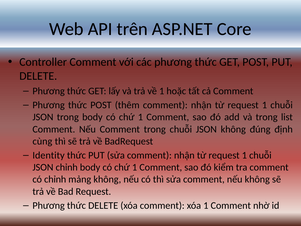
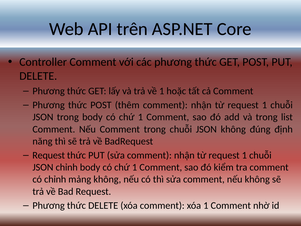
cùng: cùng -> năng
Identity at (49, 155): Identity -> Request
